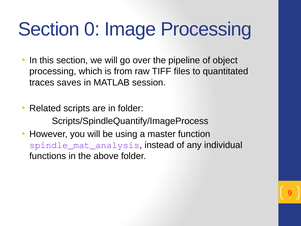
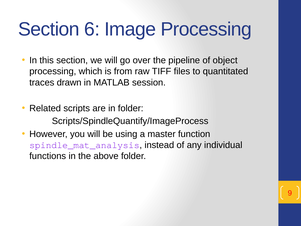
0: 0 -> 6
saves: saves -> drawn
